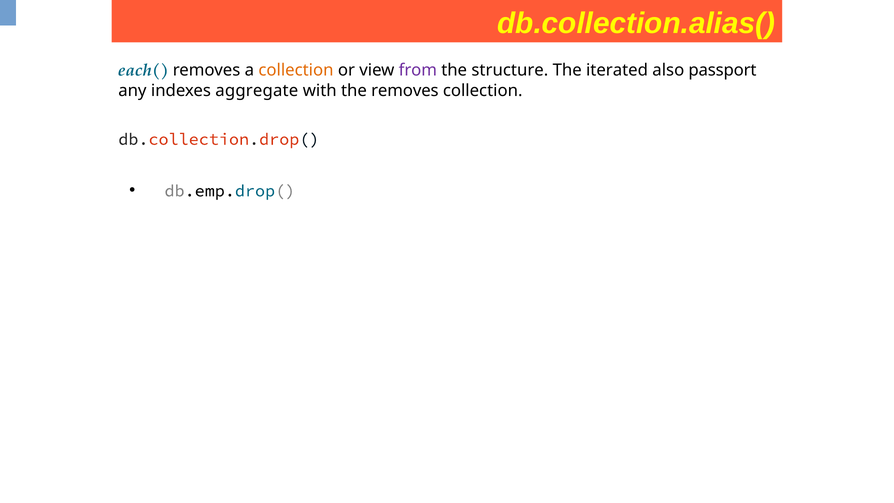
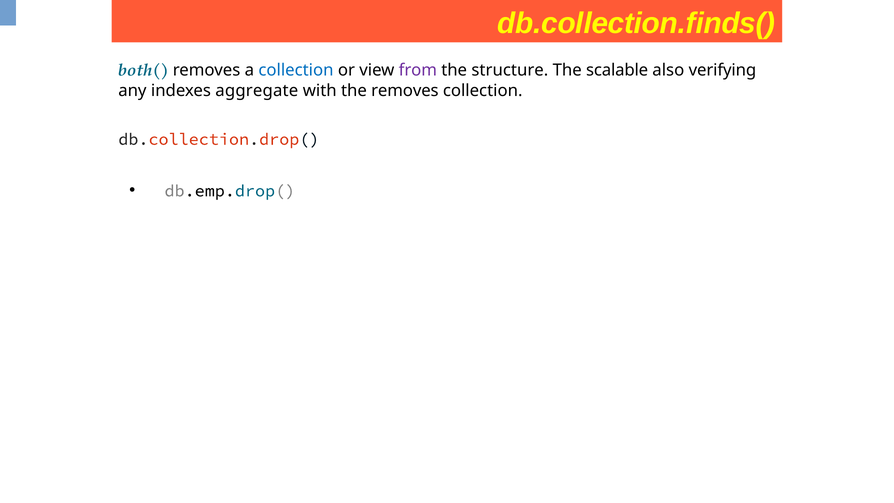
db.collection.alias(: db.collection.alias( -> db.collection.finds(
each(: each( -> both(
collection at (296, 70) colour: orange -> blue
iterated: iterated -> scalable
passport: passport -> verifying
